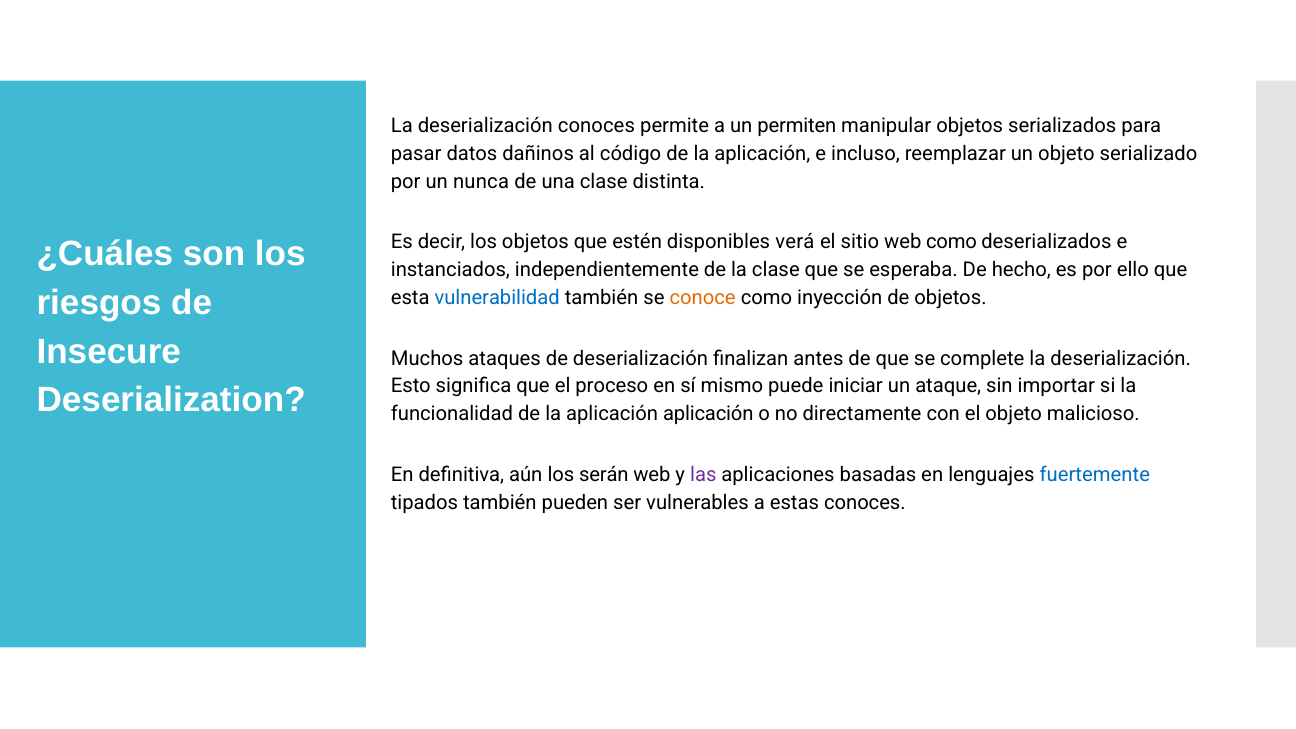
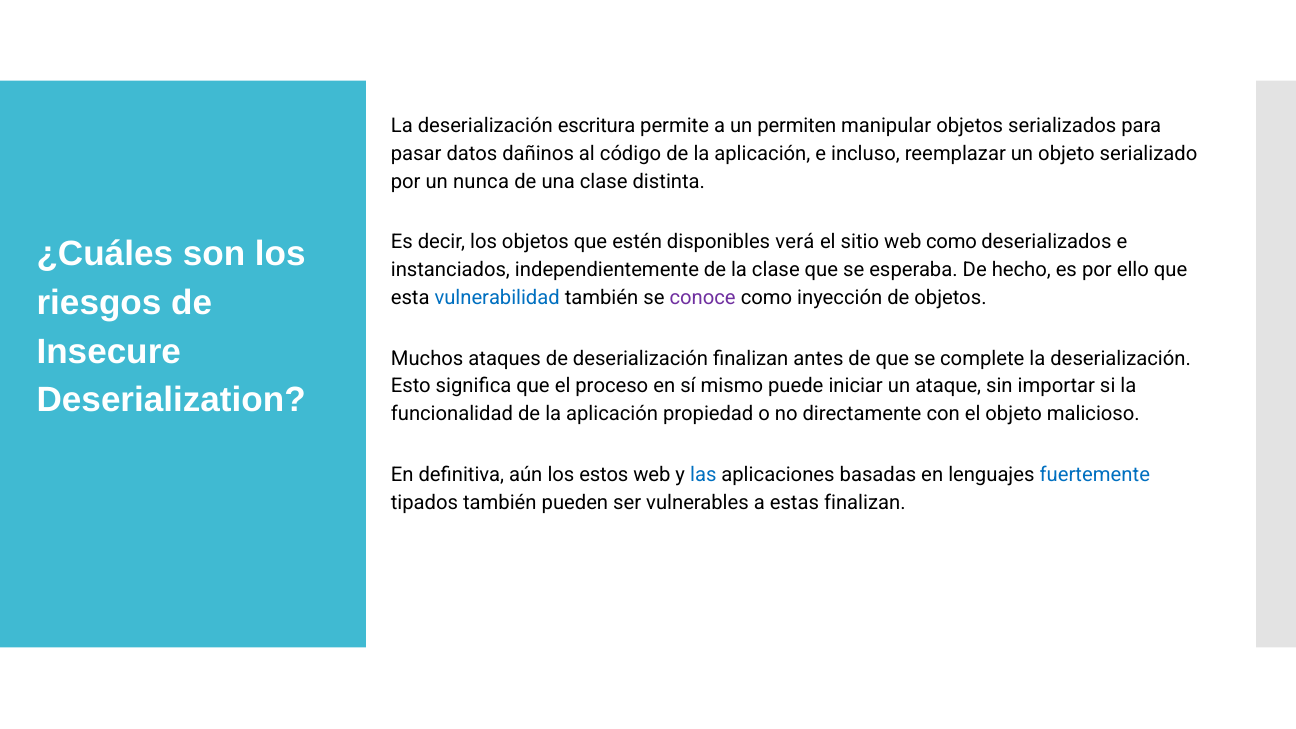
deserialización conoces: conoces -> escritura
conoce colour: orange -> purple
aplicación aplicación: aplicación -> propiedad
serán: serán -> estos
las colour: purple -> blue
estas conoces: conoces -> finalizan
